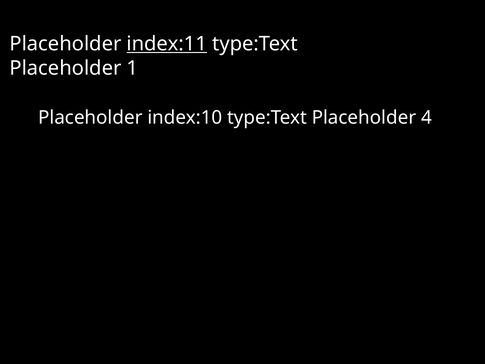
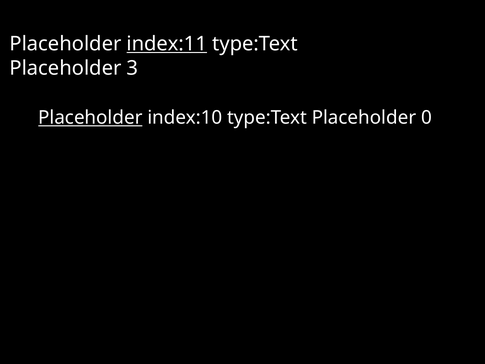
1: 1 -> 3
Placeholder at (90, 118) underline: none -> present
4: 4 -> 0
